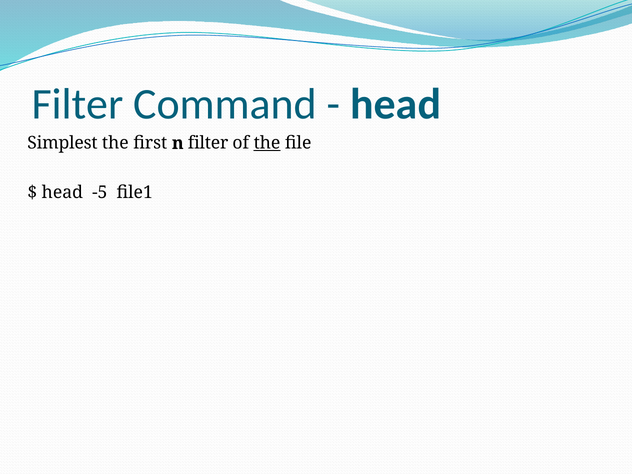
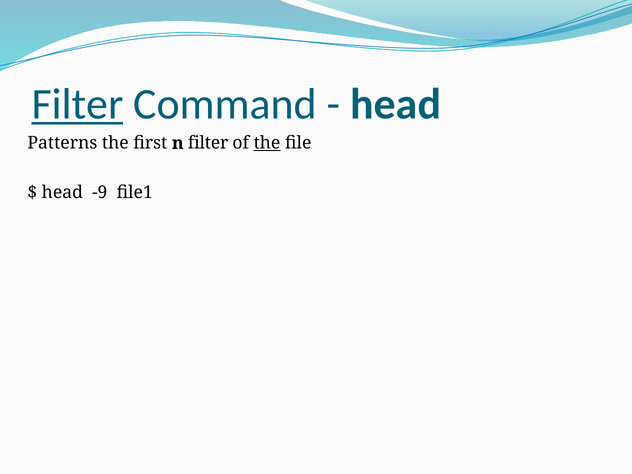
Filter at (77, 104) underline: none -> present
Simplest: Simplest -> Patterns
-5: -5 -> -9
